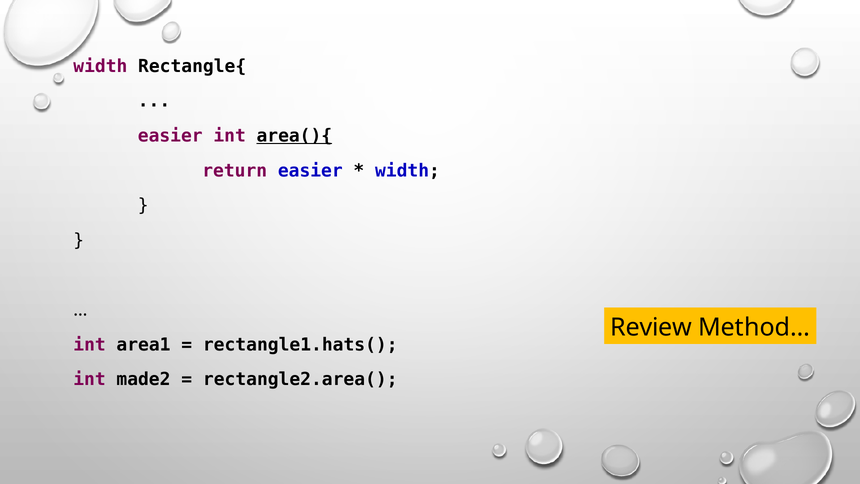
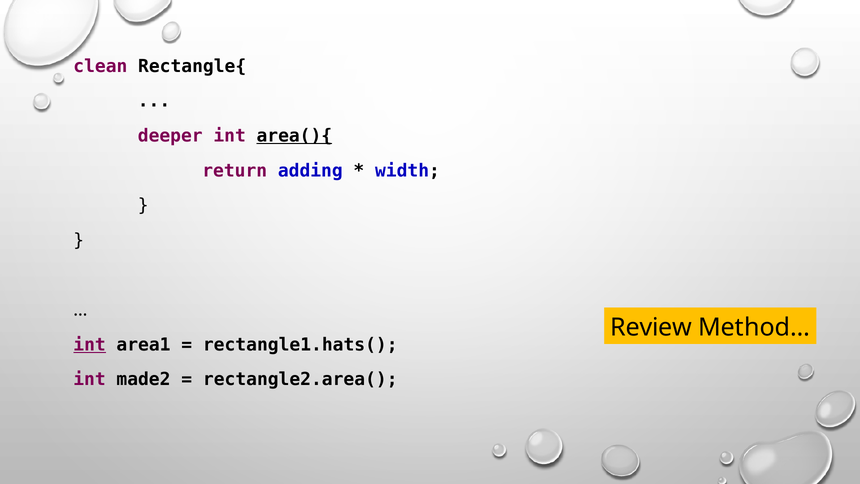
width at (100, 66): width -> clean
easier at (170, 136): easier -> deeper
return easier: easier -> adding
int at (90, 344) underline: none -> present
